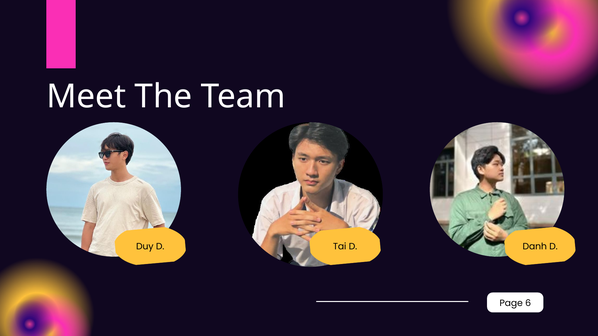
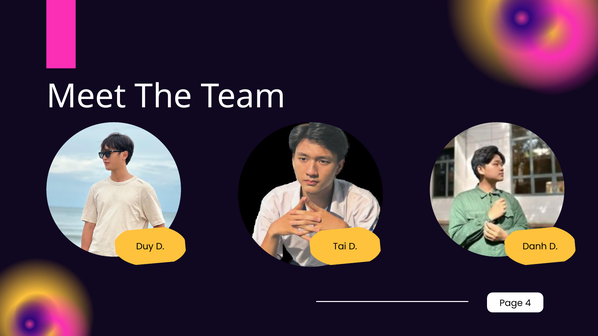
6: 6 -> 4
